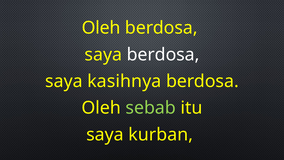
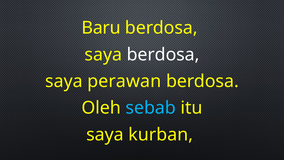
Oleh at (101, 28): Oleh -> Baru
kasihnya: kasihnya -> perawan
sebab colour: light green -> light blue
